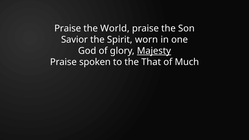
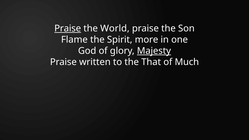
Praise at (68, 28) underline: none -> present
Savior: Savior -> Flame
worn: worn -> more
spoken: spoken -> written
